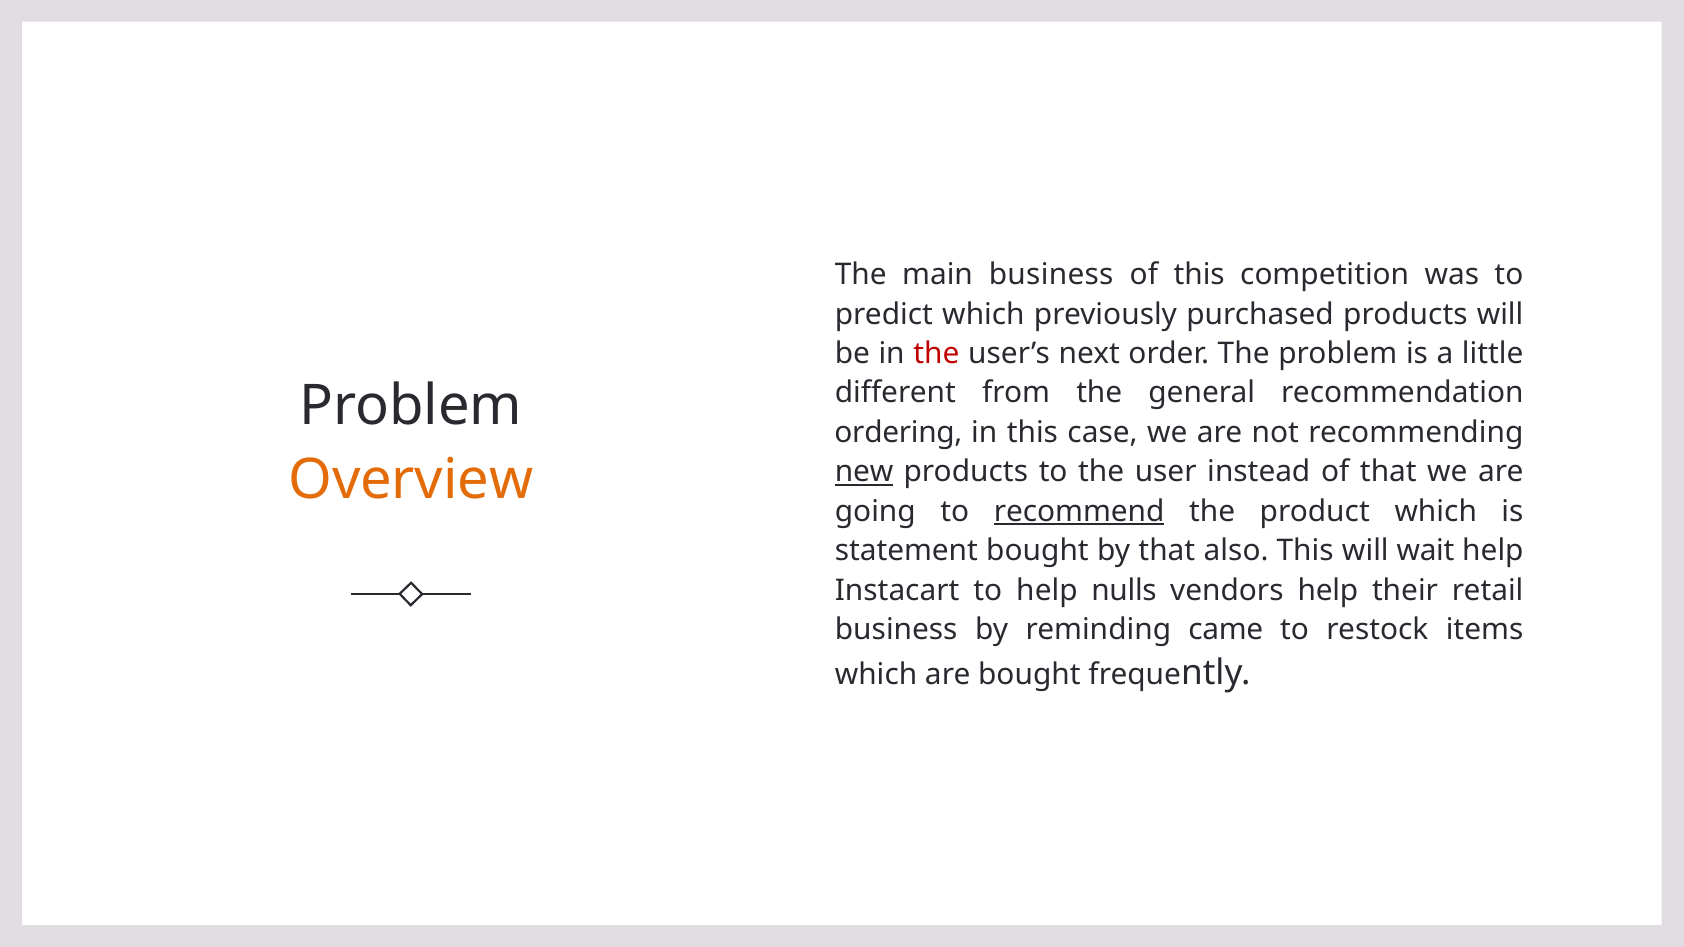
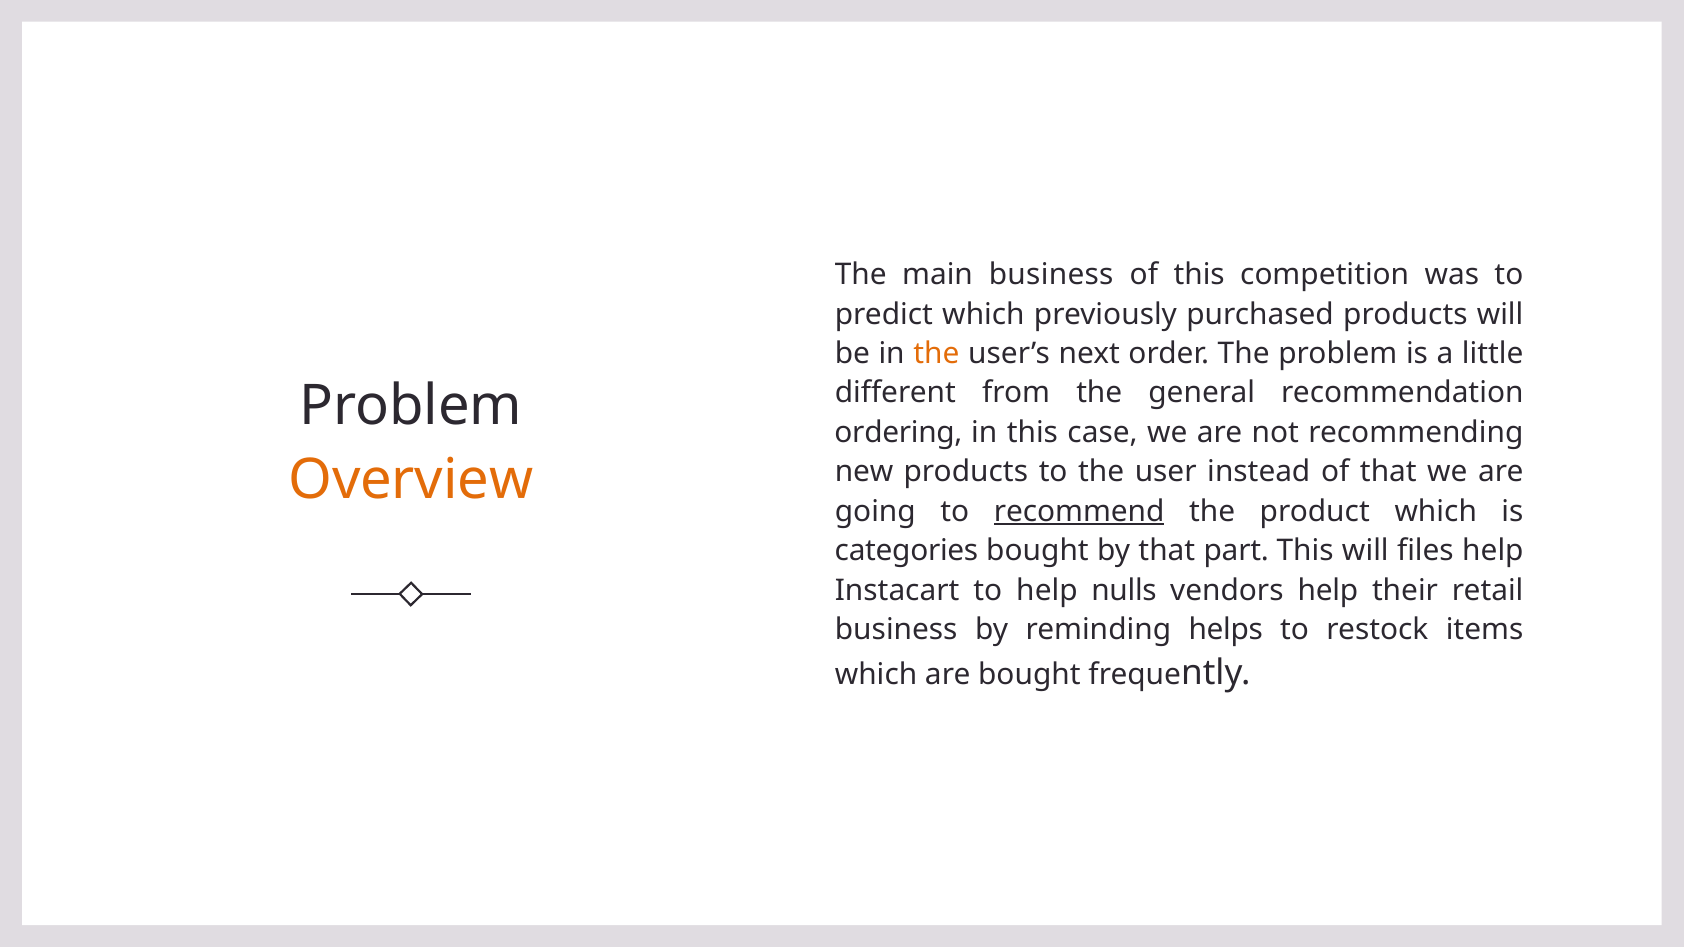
the at (936, 354) colour: red -> orange
new underline: present -> none
statement: statement -> categories
also: also -> part
wait: wait -> files
came: came -> helps
